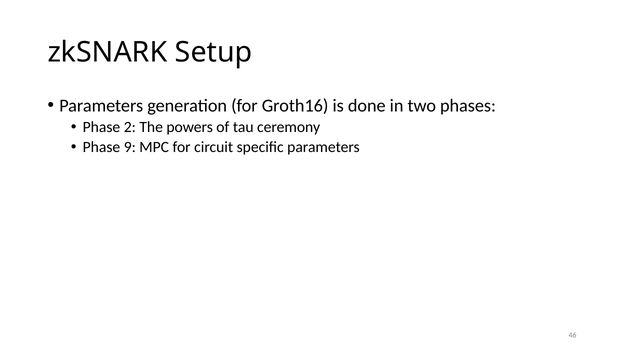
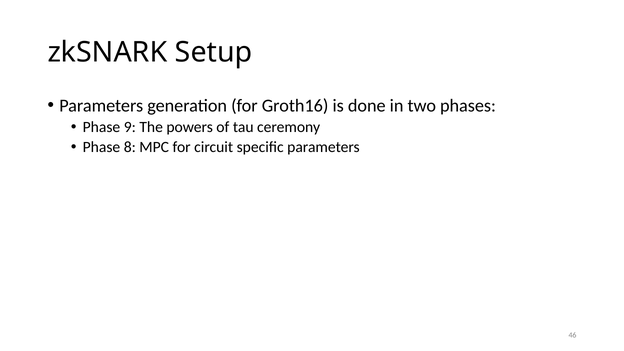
2: 2 -> 9
9: 9 -> 8
